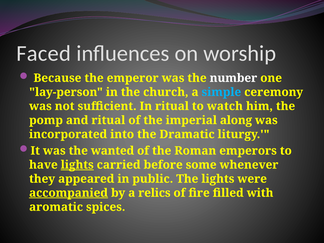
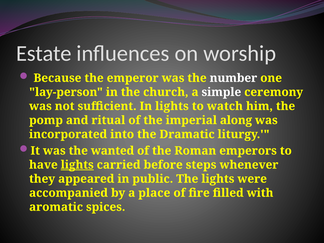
Faced: Faced -> Estate
simple colour: light blue -> white
In ritual: ritual -> lights
some: some -> steps
accompanied underline: present -> none
relics: relics -> place
